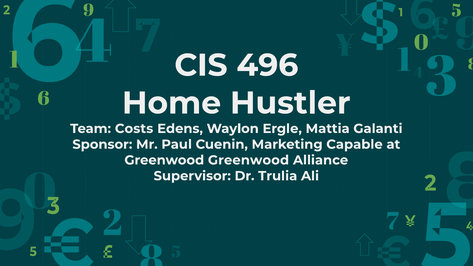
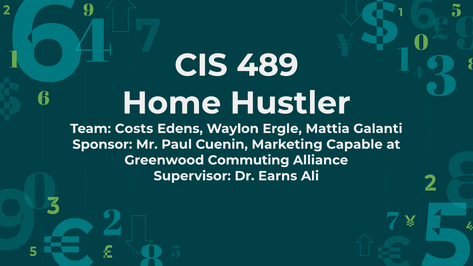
496: 496 -> 489
Greenwood Greenwood: Greenwood -> Commuting
Trulia: Trulia -> Earns
